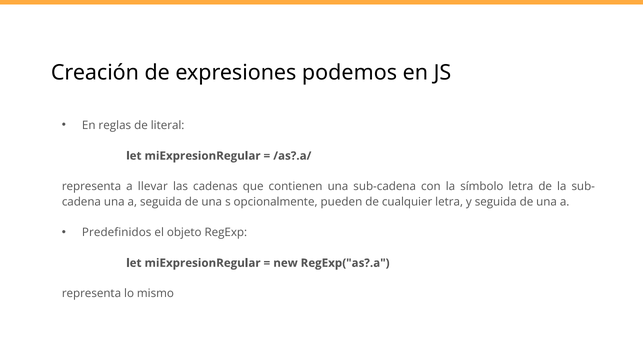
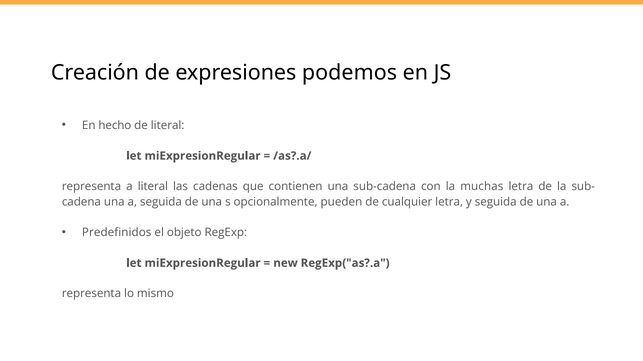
reglas: reglas -> hecho
a llevar: llevar -> literal
símbolo: símbolo -> muchas
